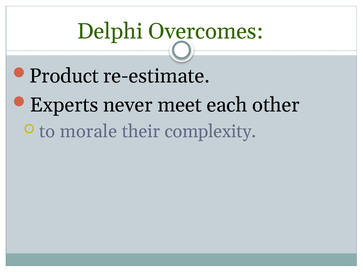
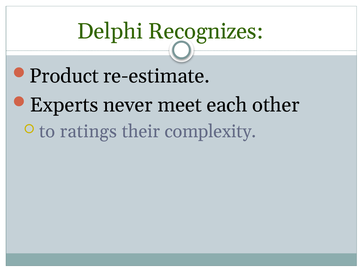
Overcomes: Overcomes -> Recognizes
morale: morale -> ratings
